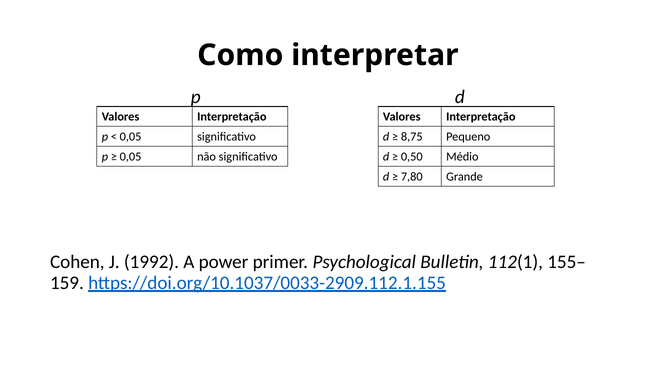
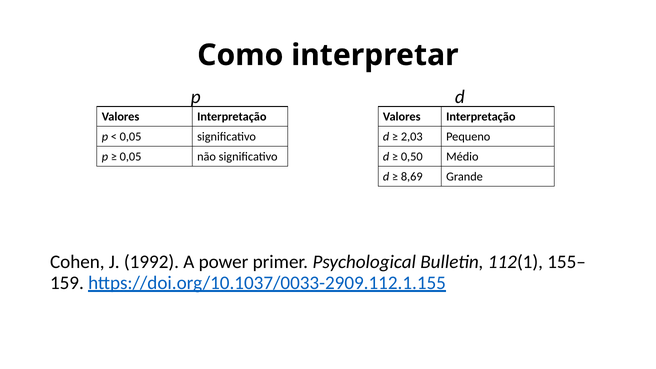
8,75: 8,75 -> 2,03
7,80: 7,80 -> 8,69
